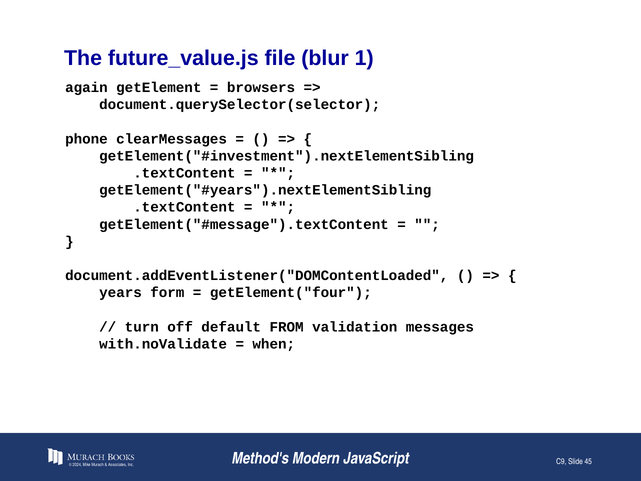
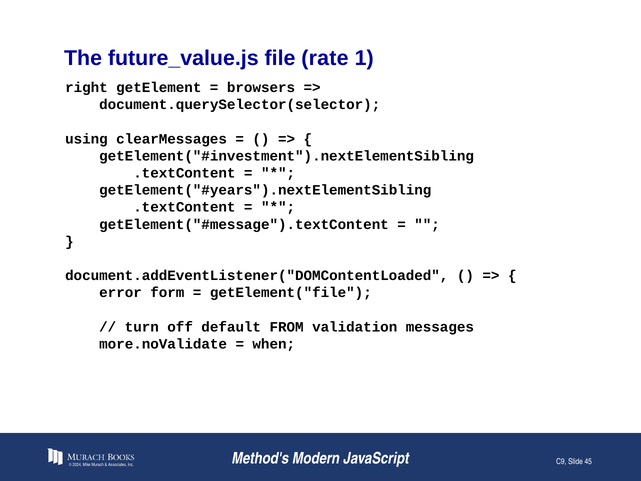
blur: blur -> rate
again: again -> right
phone: phone -> using
years: years -> error
getElement("four: getElement("four -> getElement("file
with.noValidate: with.noValidate -> more.noValidate
